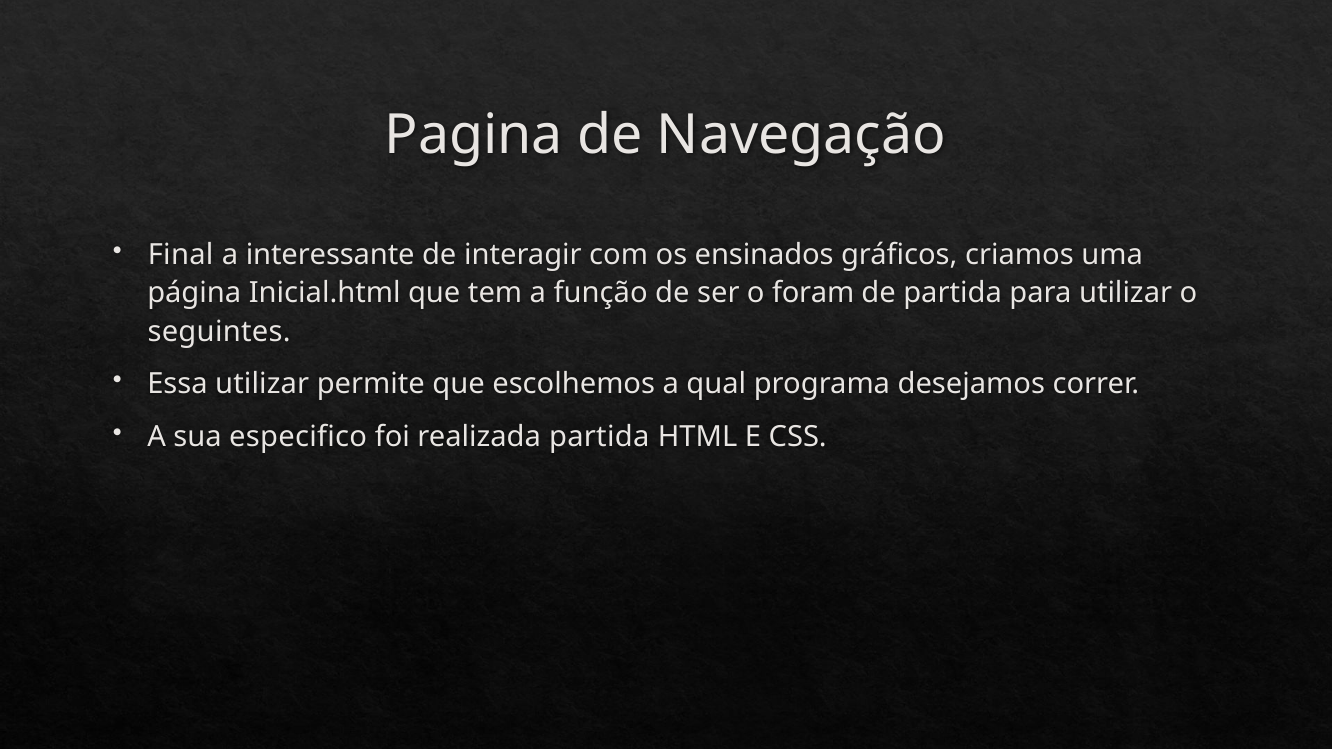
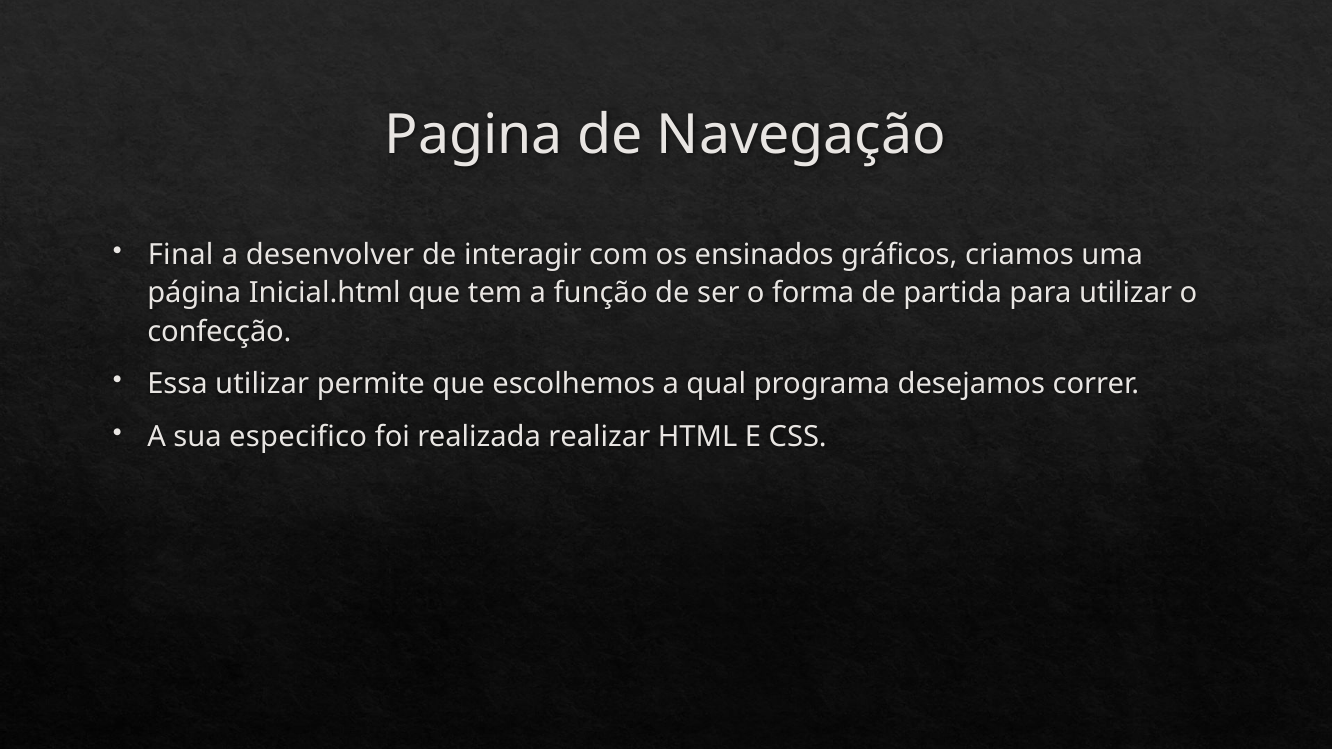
interessante: interessante -> desenvolver
foram: foram -> forma
seguintes: seguintes -> confecção
realizada partida: partida -> realizar
